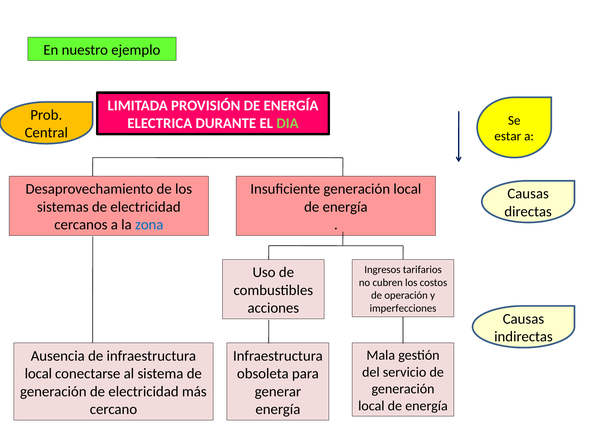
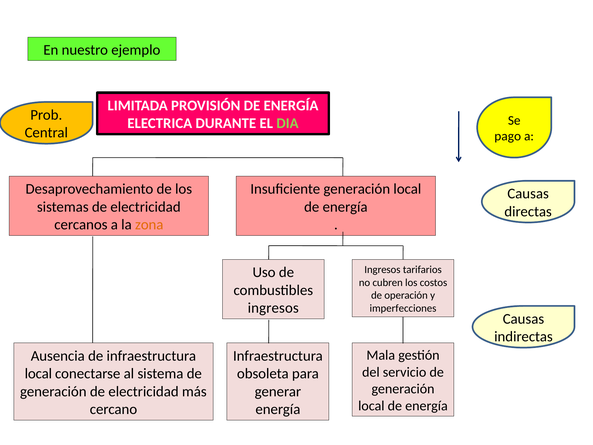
estar: estar -> pago
zona colour: blue -> orange
acciones at (273, 308): acciones -> ingresos
